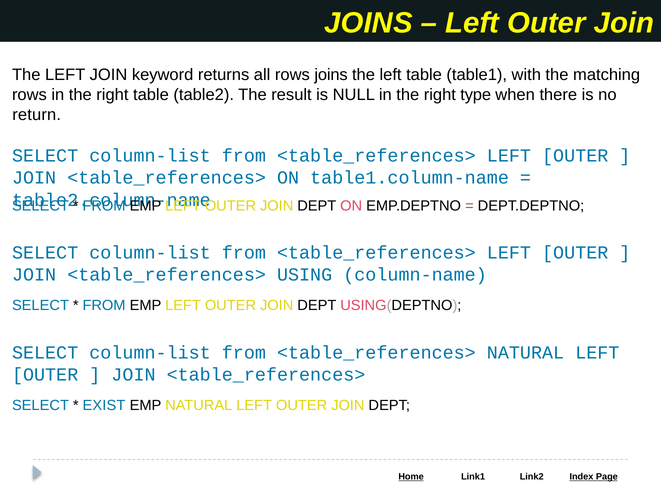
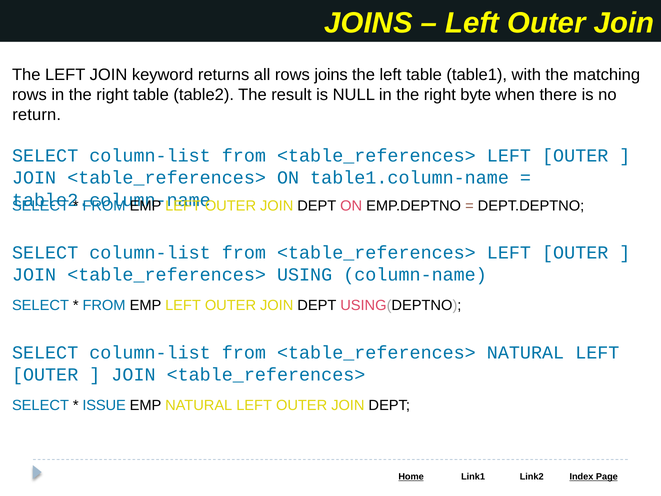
type: type -> byte
EXIST: EXIST -> ISSUE
